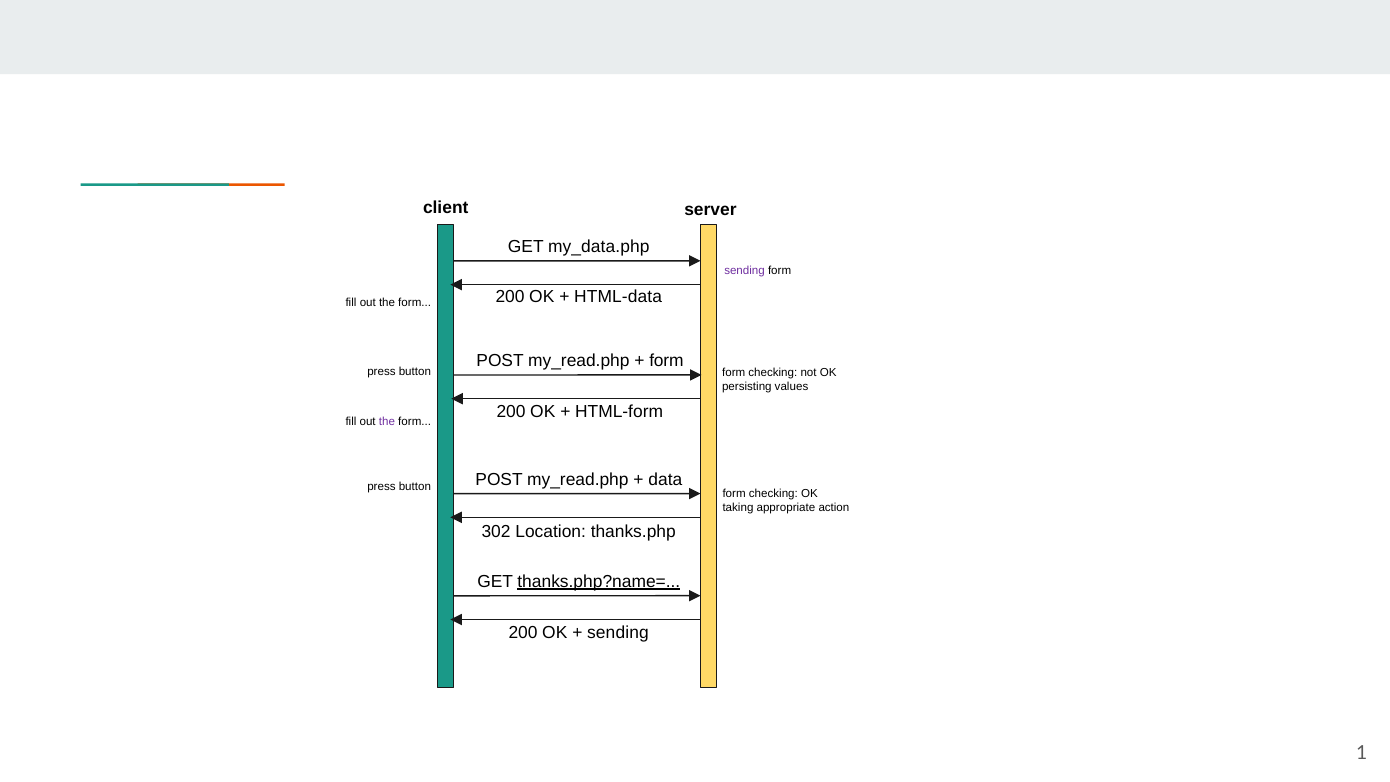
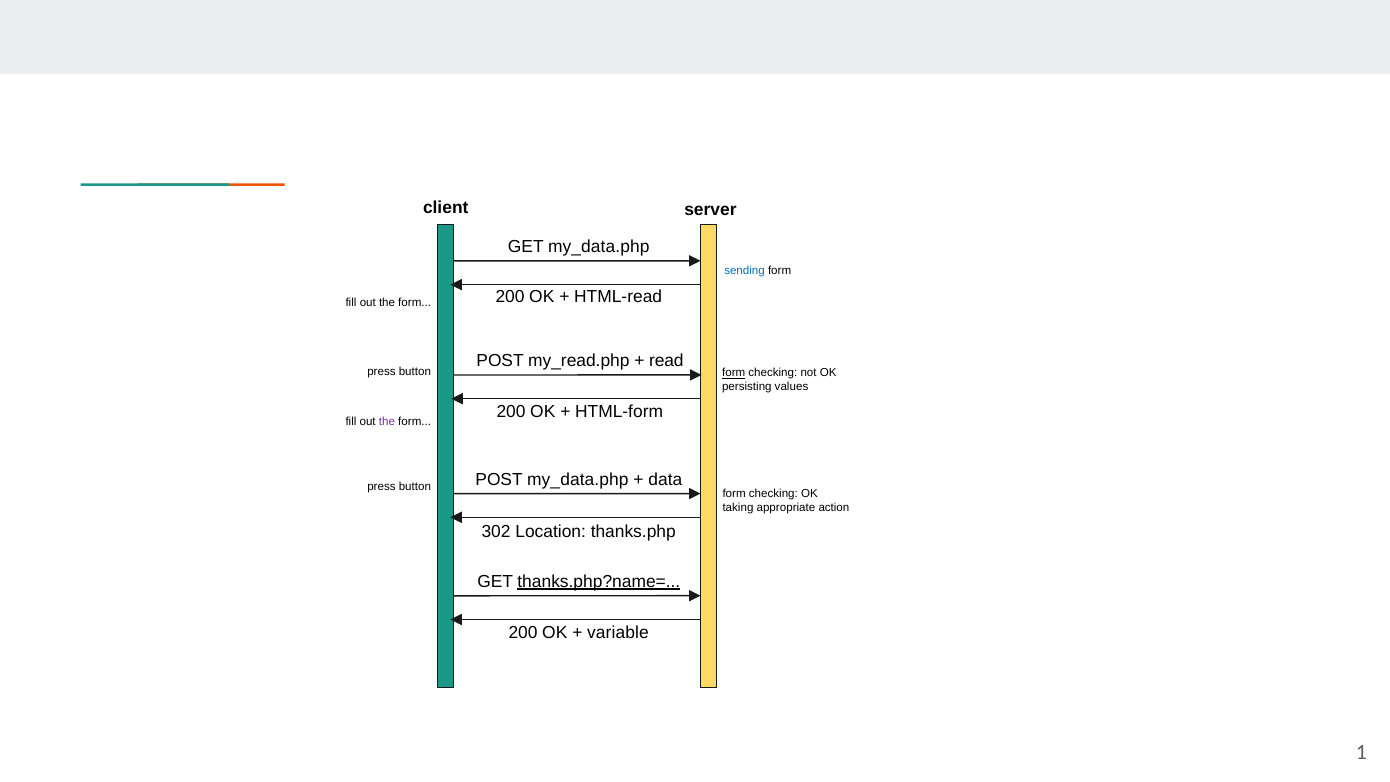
sending at (745, 271) colour: purple -> blue
HTML-data: HTML-data -> HTML-read
form at (666, 361): form -> read
form at (734, 373) underline: none -> present
my_read.php at (578, 479): my_read.php -> my_data.php
sending at (618, 633): sending -> variable
